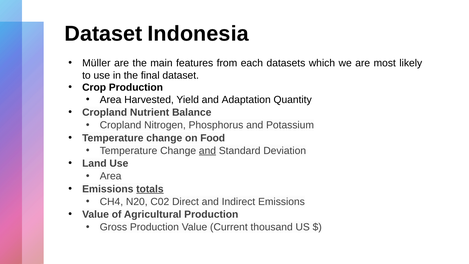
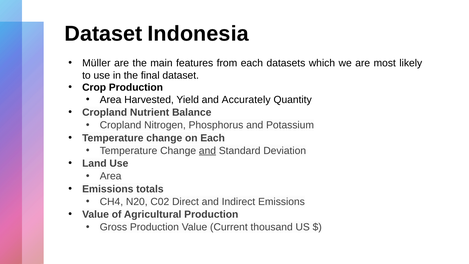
Adaptation: Adaptation -> Accurately
on Food: Food -> Each
totals underline: present -> none
